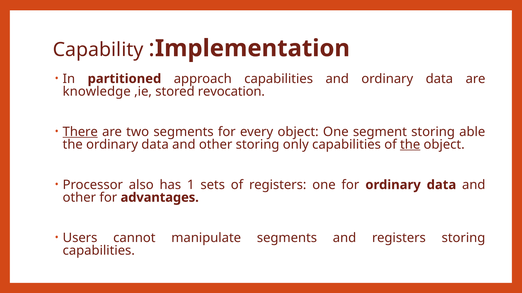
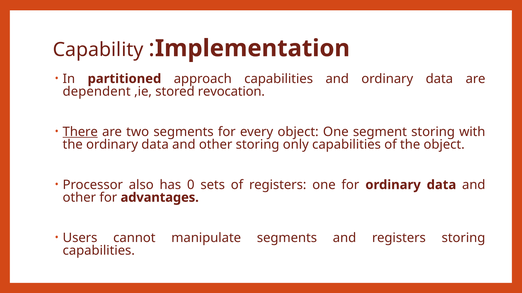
knowledge: knowledge -> dependent
able: able -> with
the at (410, 145) underline: present -> none
1: 1 -> 0
